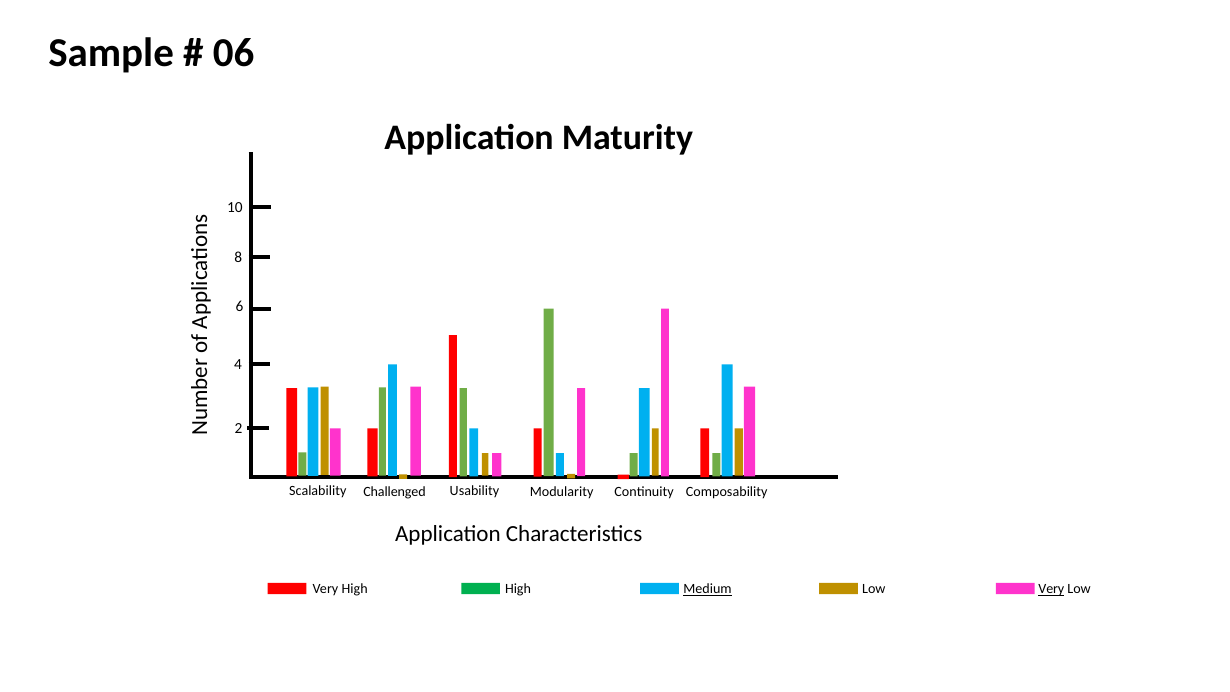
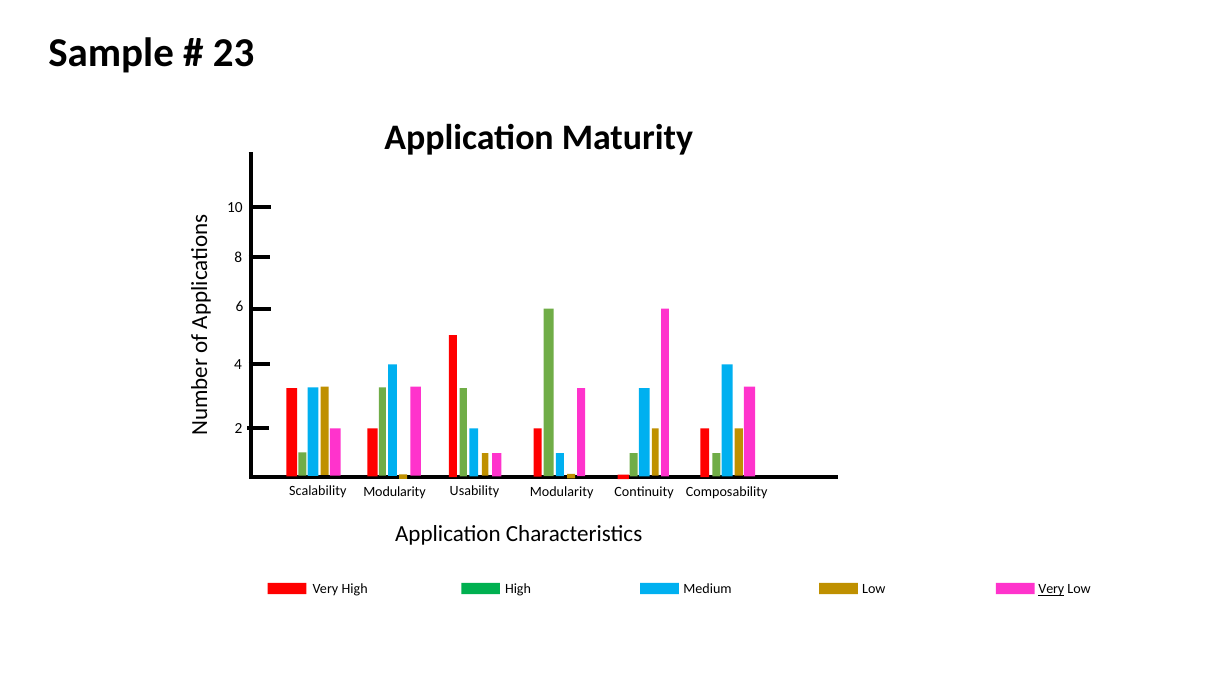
06: 06 -> 23
Challenged at (394, 492): Challenged -> Modularity
Medium underline: present -> none
